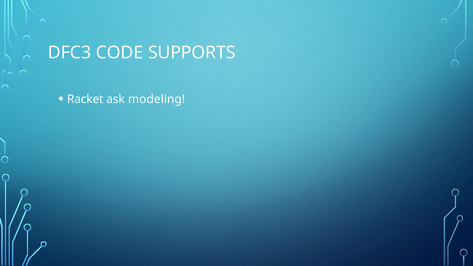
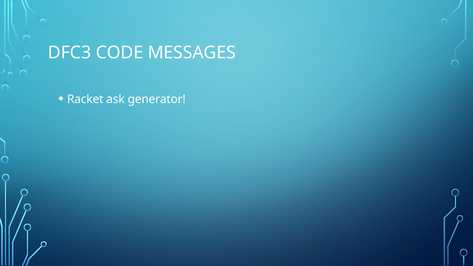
SUPPORTS: SUPPORTS -> MESSAGES
modeling: modeling -> generator
